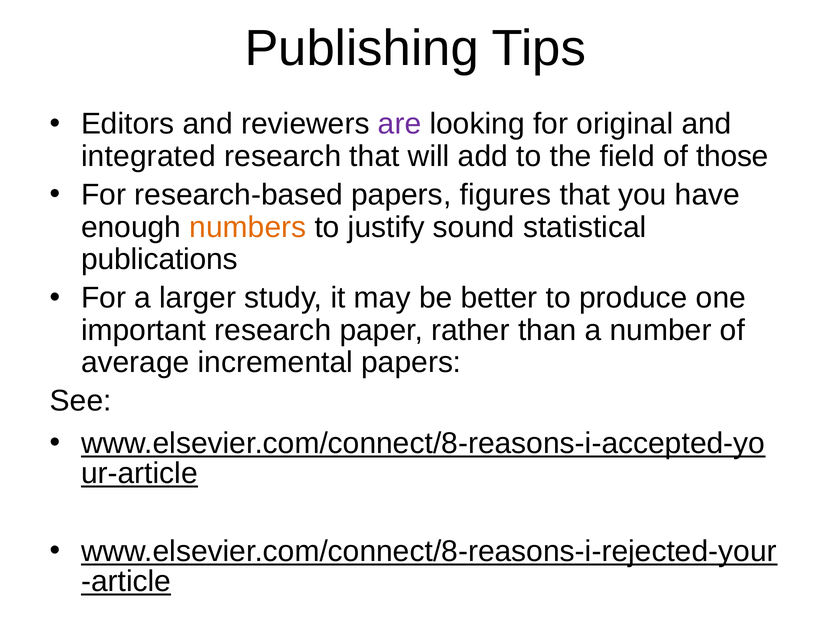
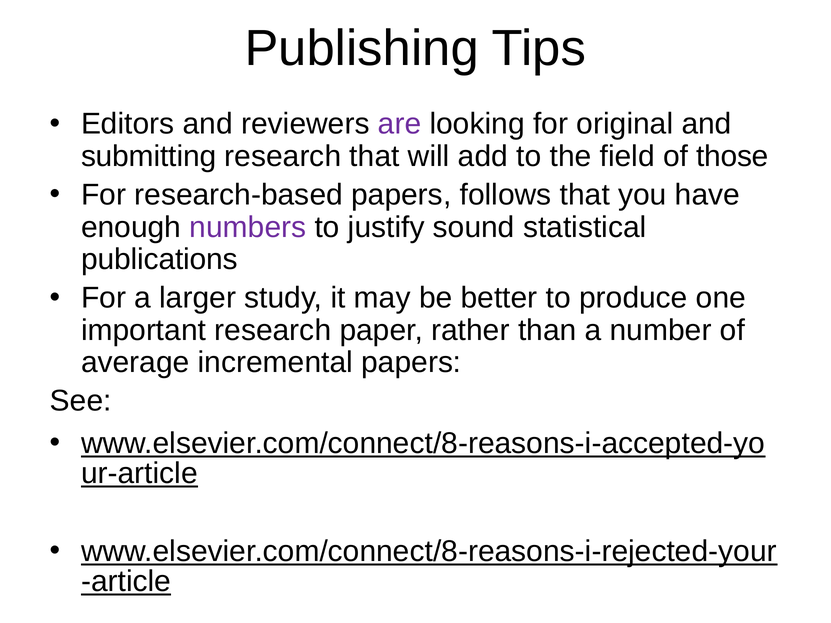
integrated: integrated -> submitting
figures: figures -> follows
numbers colour: orange -> purple
